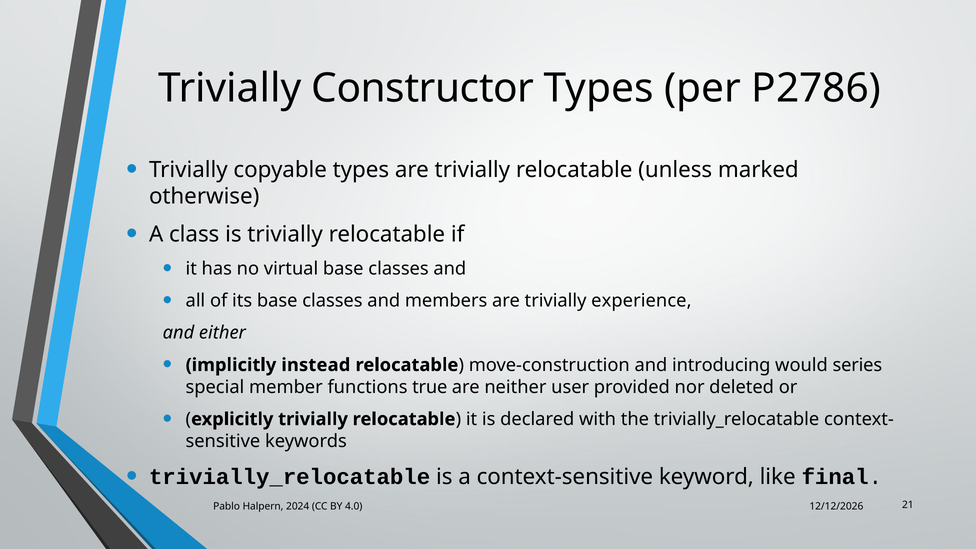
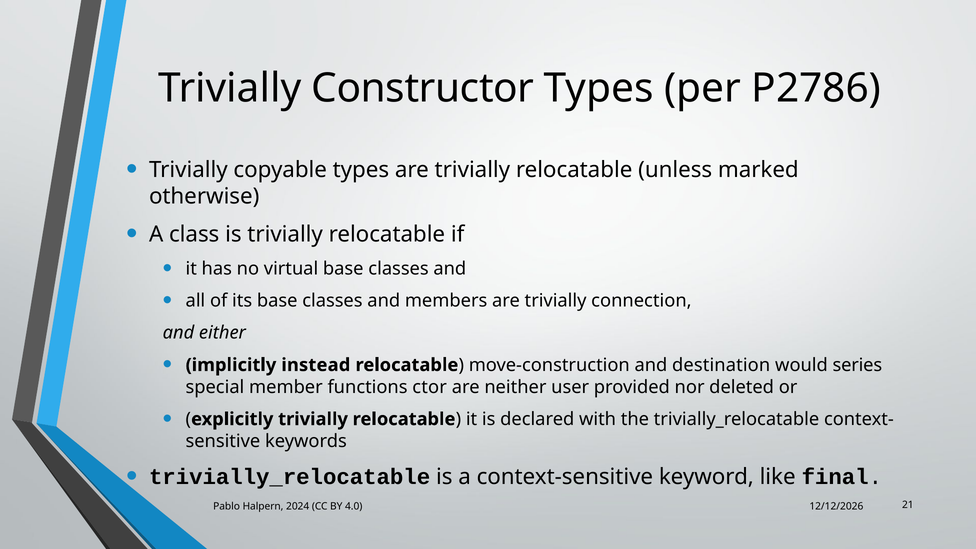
experience: experience -> connection
introducing: introducing -> destination
true: true -> ctor
